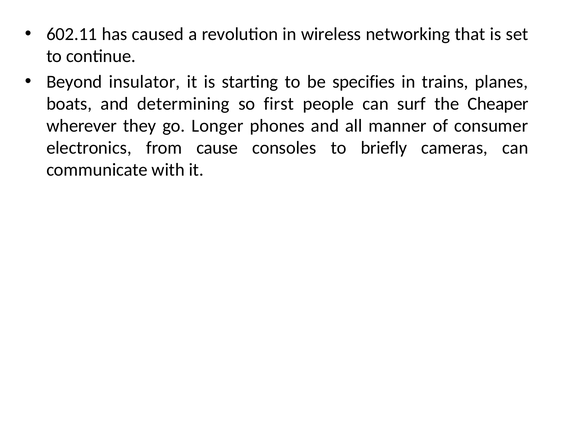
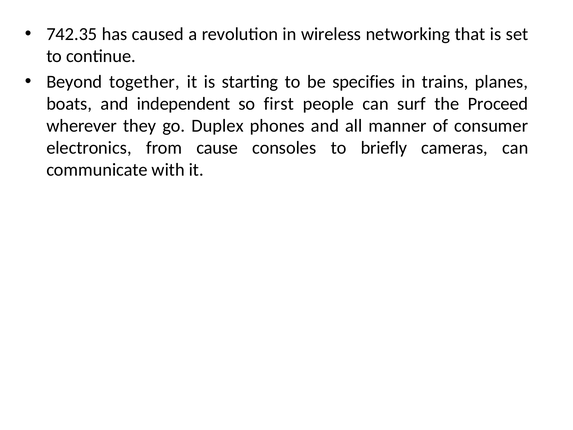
602.11: 602.11 -> 742.35
insulator: insulator -> together
determining: determining -> independent
Cheaper: Cheaper -> Proceed
Longer: Longer -> Duplex
